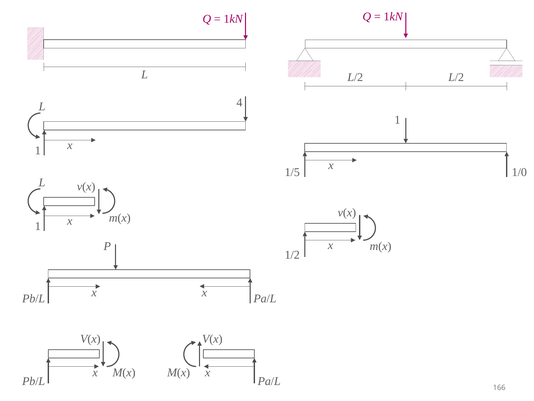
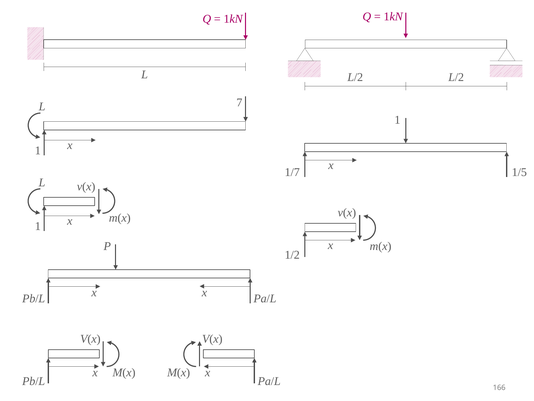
4: 4 -> 7
1/5: 1/5 -> 1/7
1/0: 1/0 -> 1/5
